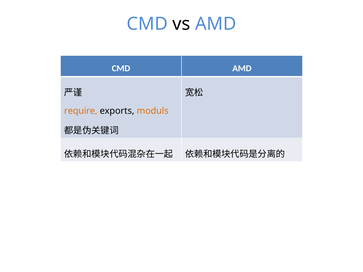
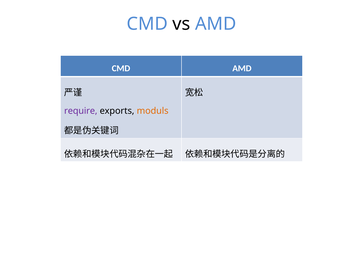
require colour: orange -> purple
